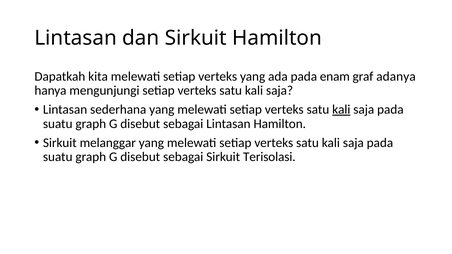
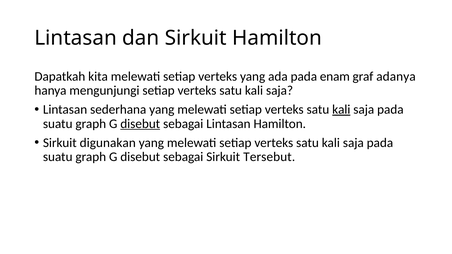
disebut at (140, 124) underline: none -> present
melanggar: melanggar -> digunakan
Terisolasi: Terisolasi -> Tersebut
